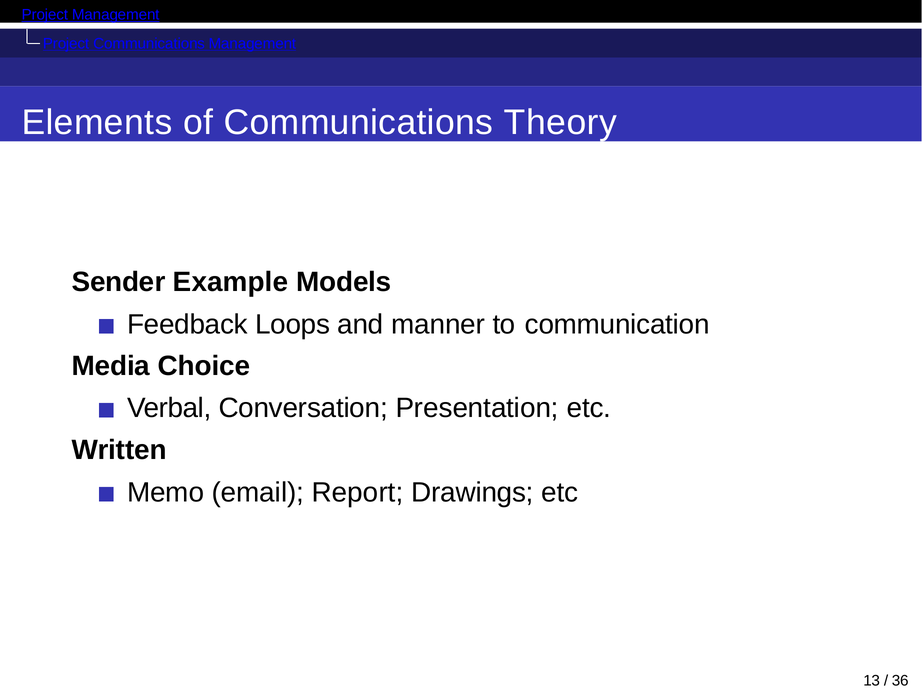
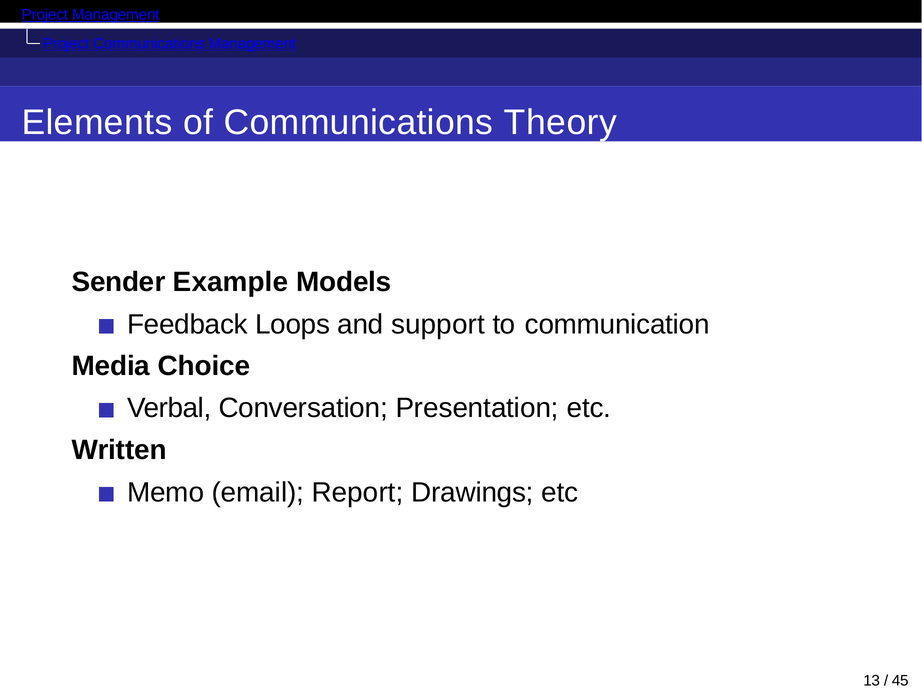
manner: manner -> support
36: 36 -> 45
